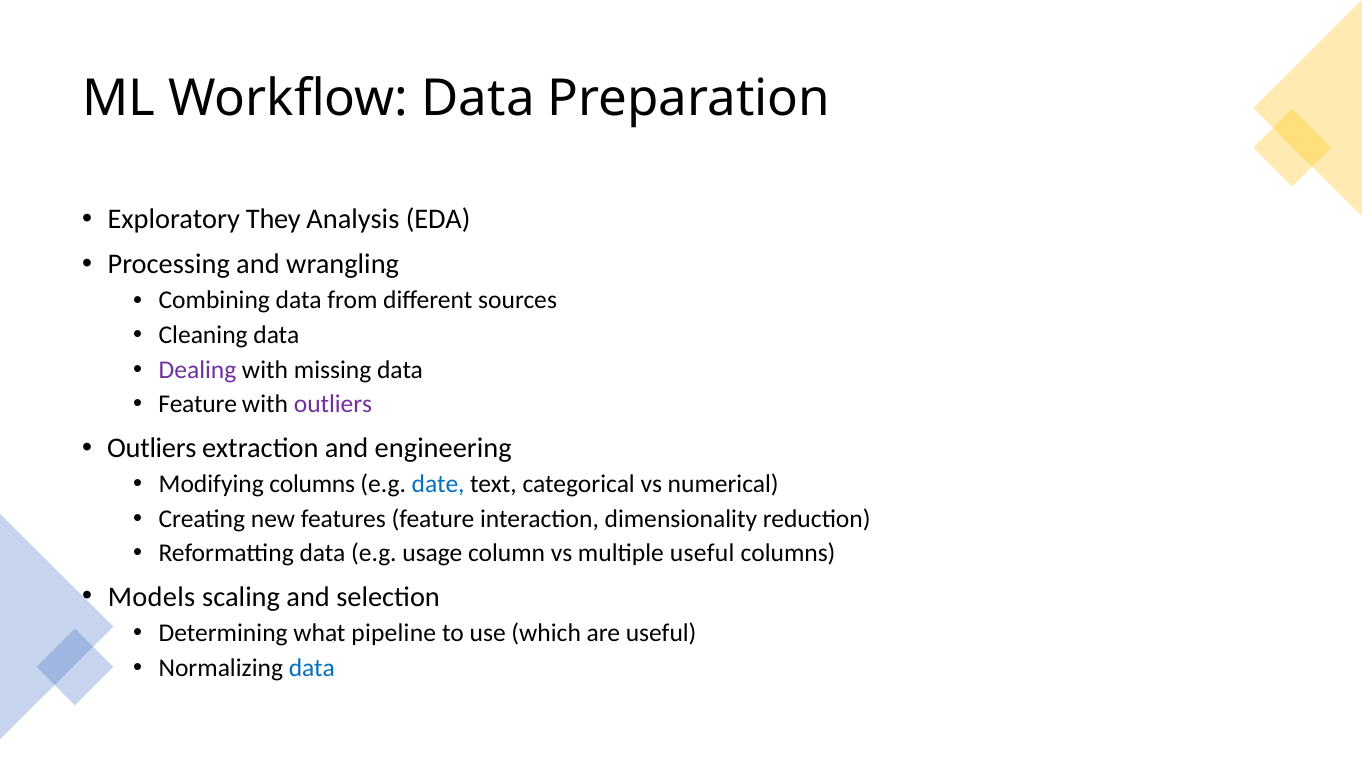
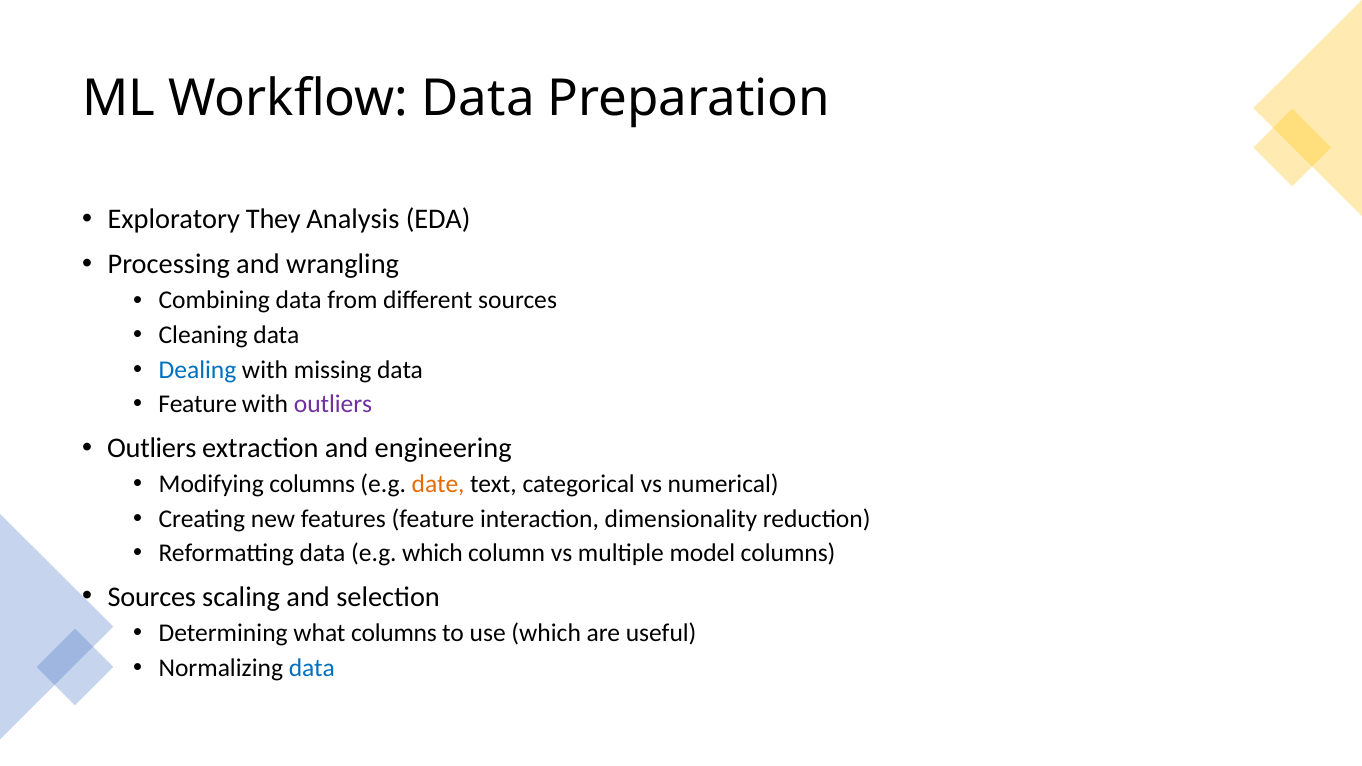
Dealing colour: purple -> blue
date colour: blue -> orange
e.g usage: usage -> which
multiple useful: useful -> model
Models at (152, 597): Models -> Sources
what pipeline: pipeline -> columns
